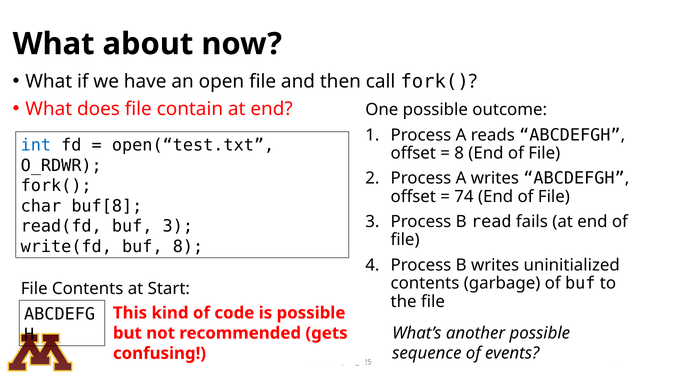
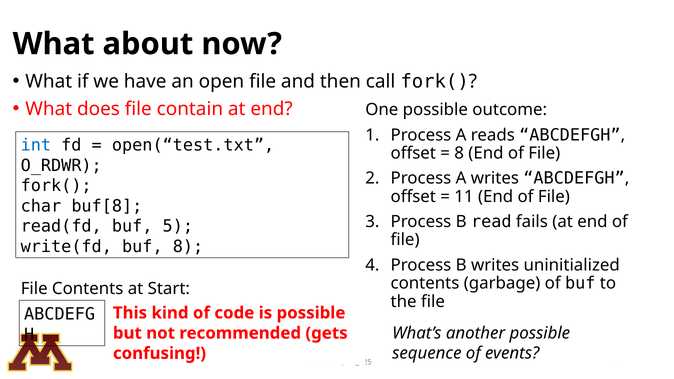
74: 74 -> 11
buf 3: 3 -> 5
